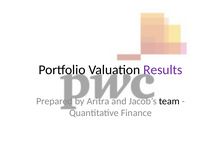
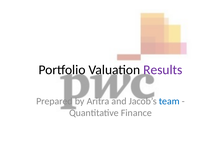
team colour: black -> blue
